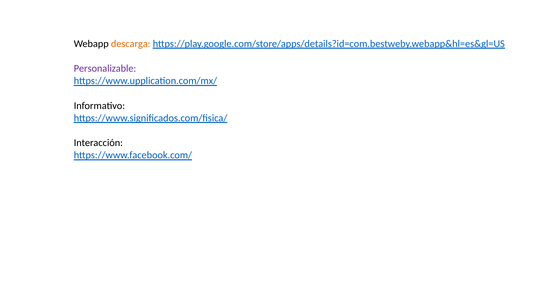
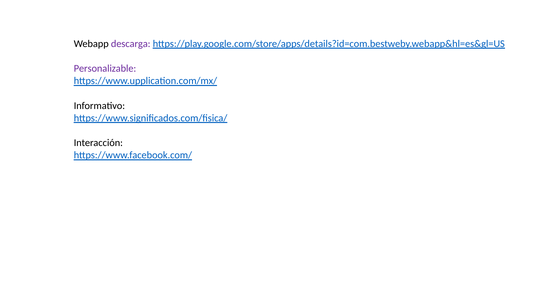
descarga colour: orange -> purple
